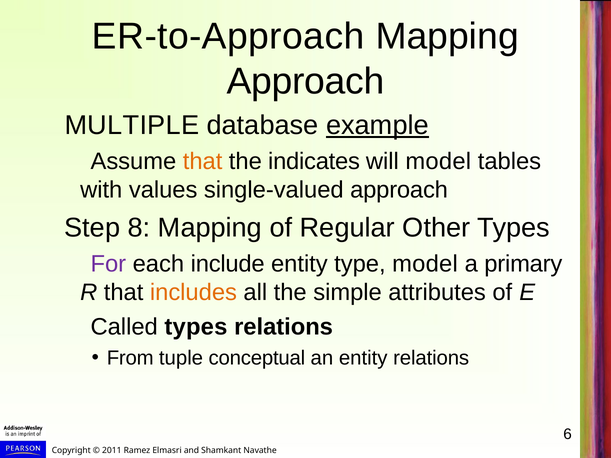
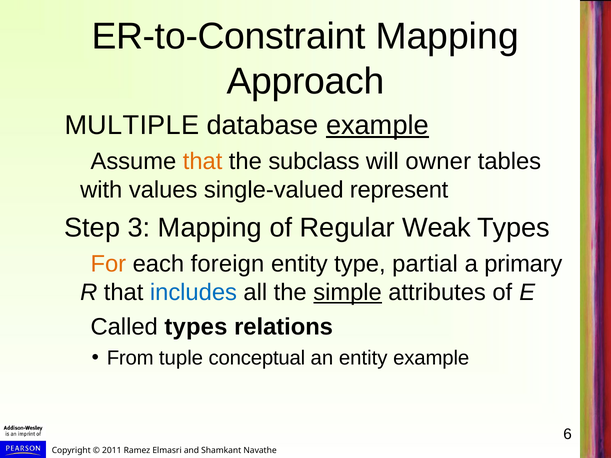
ER-to-Approach: ER-to-Approach -> ER-to-Constraint
indicates: indicates -> subclass
will model: model -> owner
single-valued approach: approach -> represent
8: 8 -> 3
Other: Other -> Weak
For colour: purple -> orange
include: include -> foreign
type model: model -> partial
includes colour: orange -> blue
simple underline: none -> present
entity relations: relations -> example
